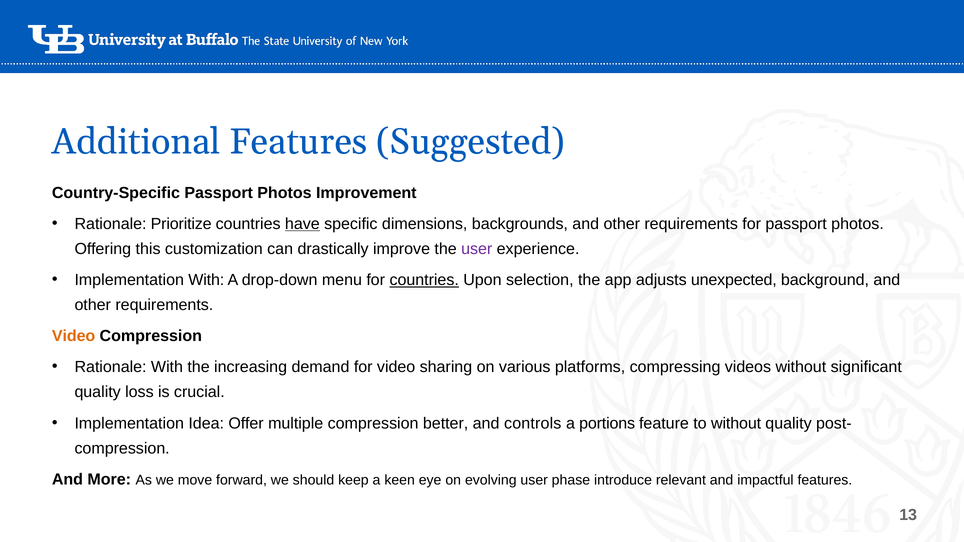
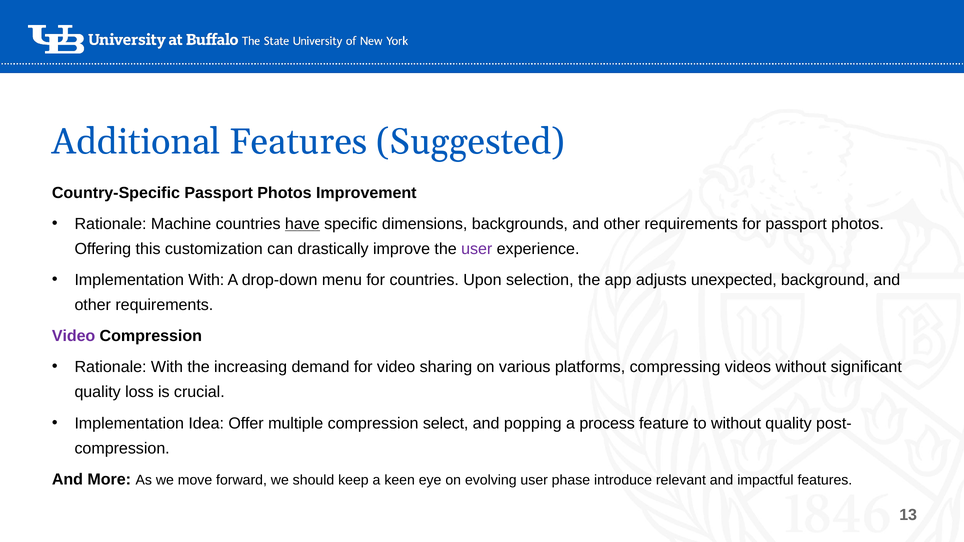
Prioritize: Prioritize -> Machine
countries at (424, 280) underline: present -> none
Video at (74, 336) colour: orange -> purple
better: better -> select
controls: controls -> popping
portions: portions -> process
